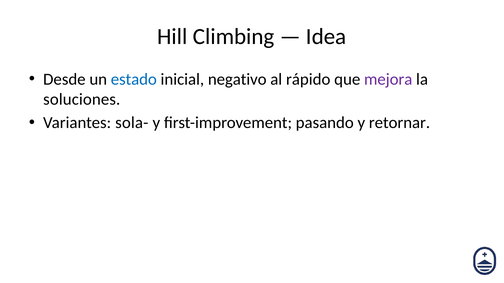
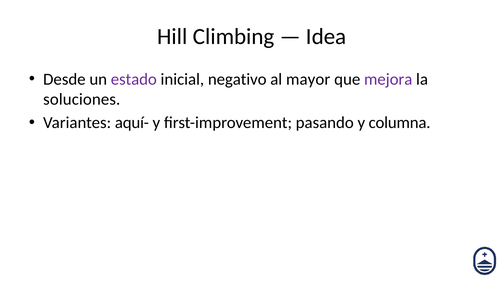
estado colour: blue -> purple
rápido: rápido -> mayor
sola-: sola- -> aquí-
retornar: retornar -> columna
